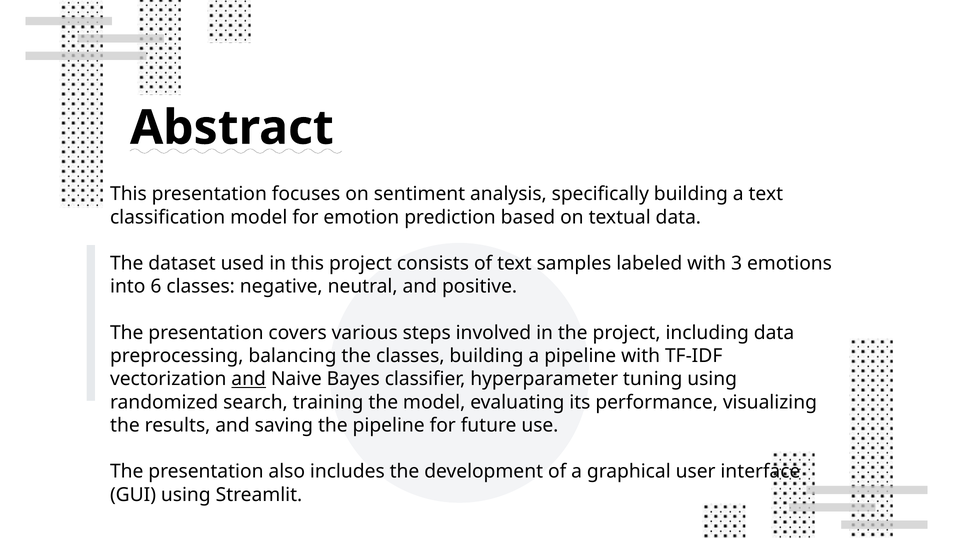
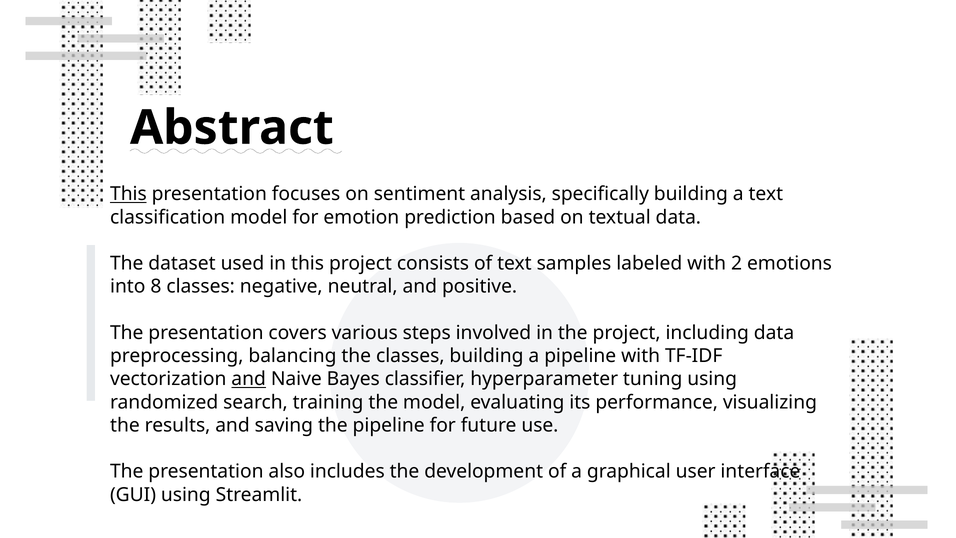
This at (128, 194) underline: none -> present
3: 3 -> 2
6: 6 -> 8
